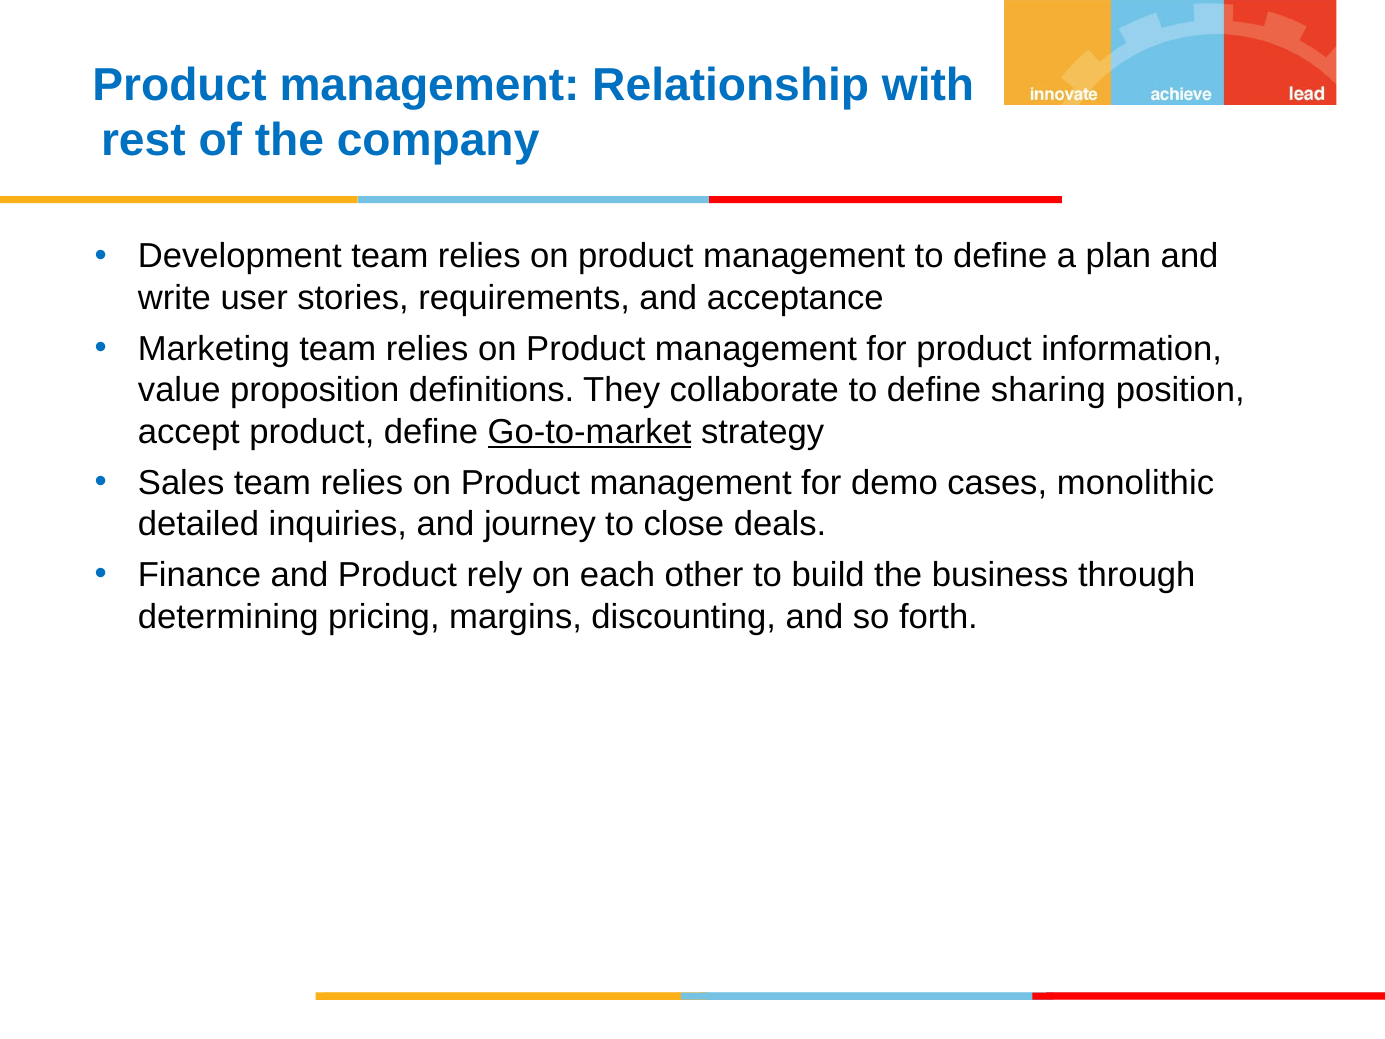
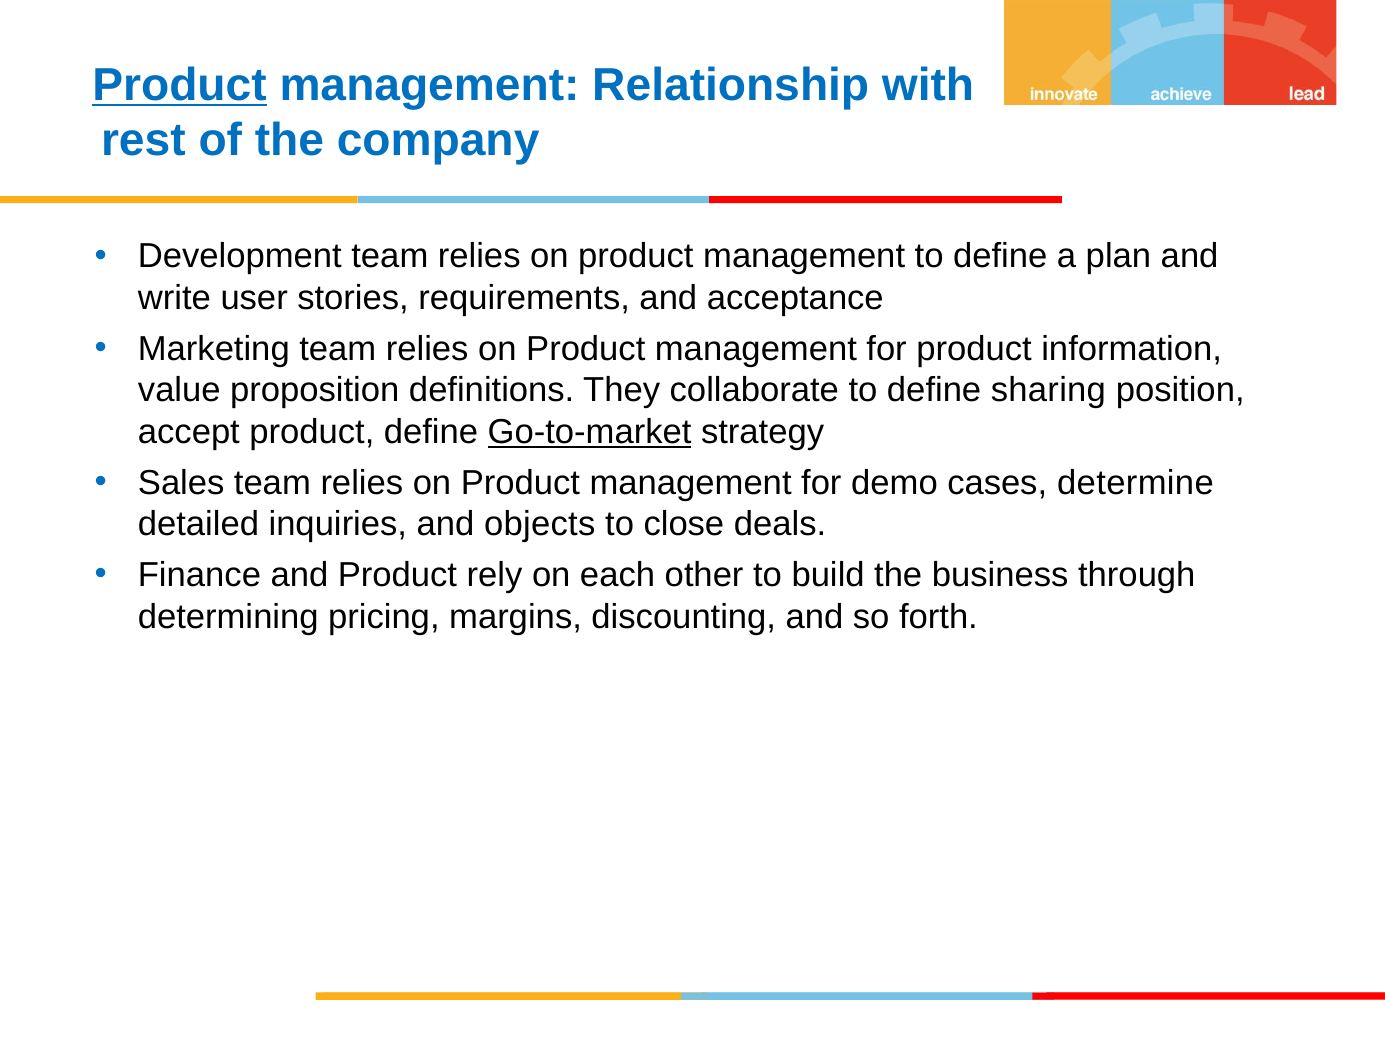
Product at (180, 85) underline: none -> present
monolithic: monolithic -> determine
journey: journey -> objects
